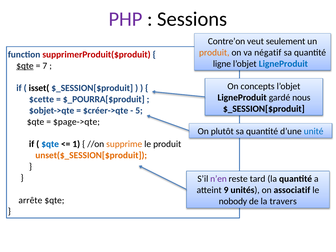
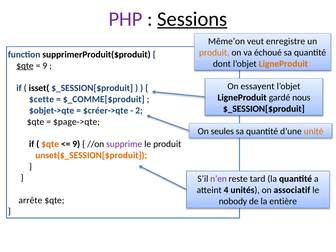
Sessions underline: none -> present
Contre’on: Contre’on -> Même’on
seulement: seulement -> enregistre
négatif: négatif -> échoué
supprimerProduit($produit colour: red -> black
ligne: ligne -> dont
LigneProduit at (283, 64) colour: blue -> orange
7 at (45, 66): 7 -> 9
concepts: concepts -> essayent
$_POURRA[$produit: $_POURRA[$produit -> $_COMME[$produit
5: 5 -> 2
plutôt: plutôt -> seules
unité colour: blue -> orange
$qte at (50, 144) colour: blue -> orange
1 at (76, 144): 1 -> 9
supprime colour: orange -> purple
9: 9 -> 4
travers: travers -> entière
